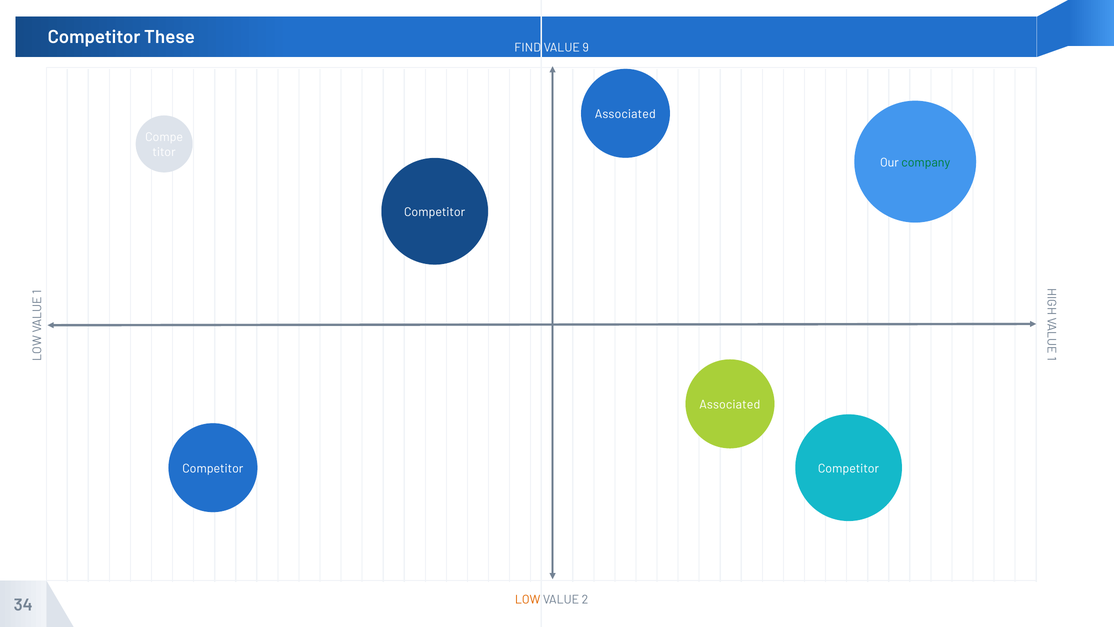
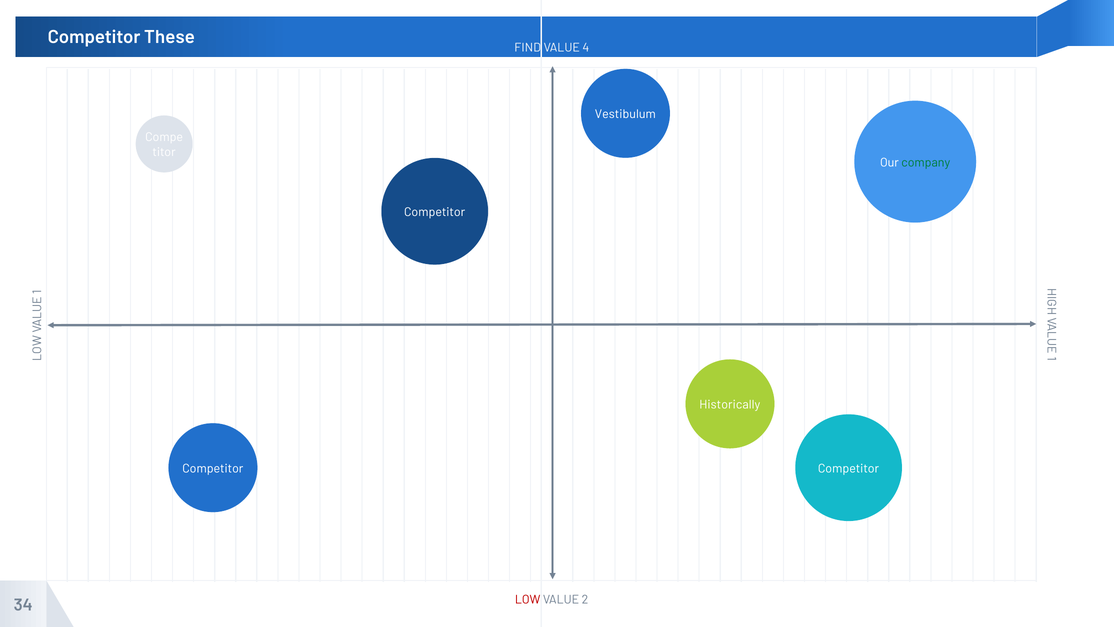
9: 9 -> 4
Associated at (625, 114): Associated -> Vestibulum
Associated at (730, 405): Associated -> Historically
LOW colour: orange -> red
